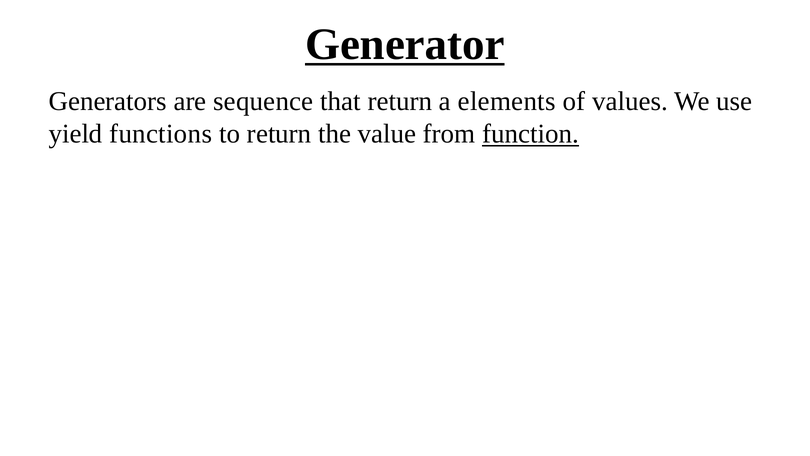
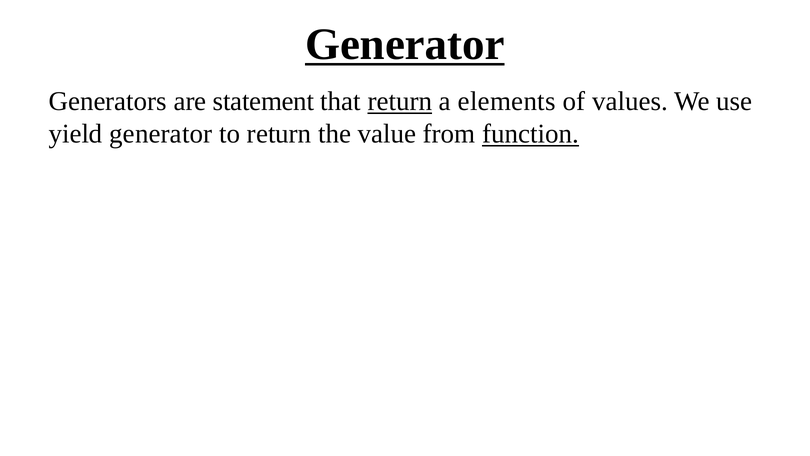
sequence: sequence -> statement
return at (400, 101) underline: none -> present
yield functions: functions -> generator
